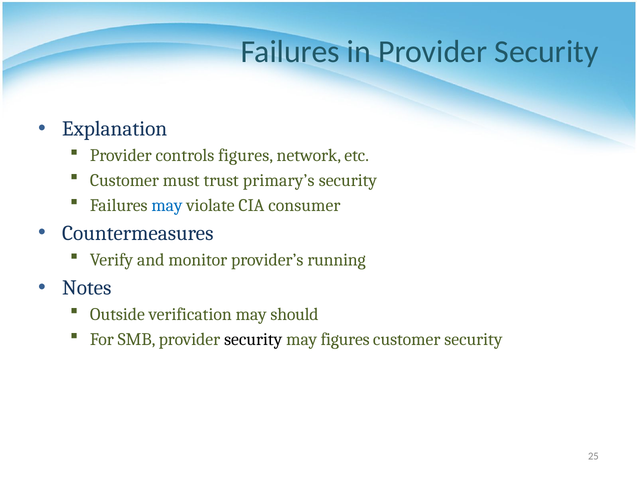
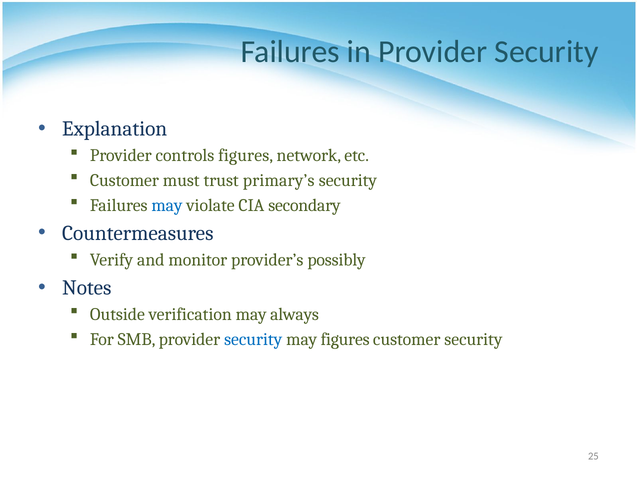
consumer: consumer -> secondary
running: running -> possibly
should: should -> always
security at (253, 339) colour: black -> blue
